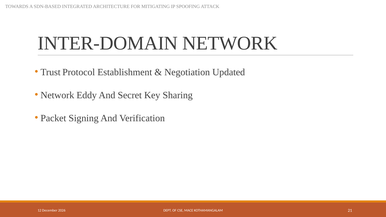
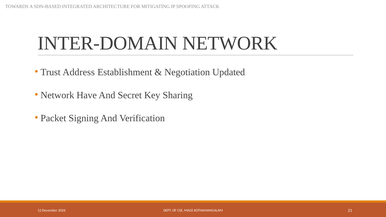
Protocol: Protocol -> Address
Eddy: Eddy -> Have
